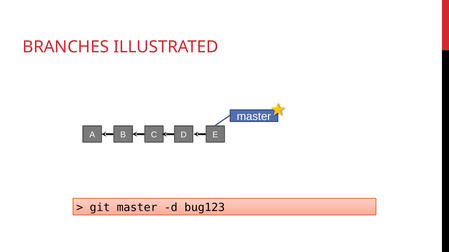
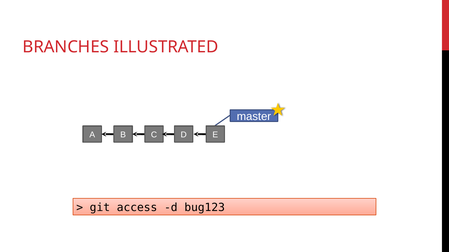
git master: master -> access
